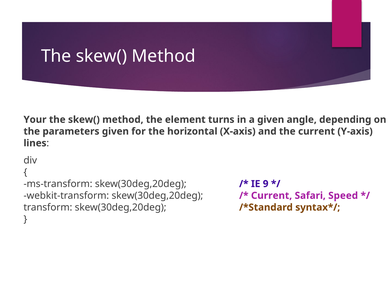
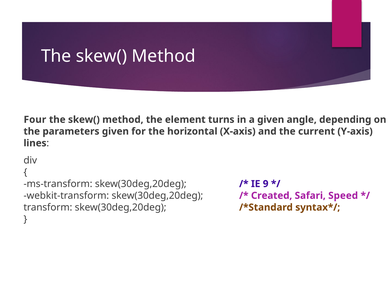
Your: Your -> Four
Current at (272, 196): Current -> Created
